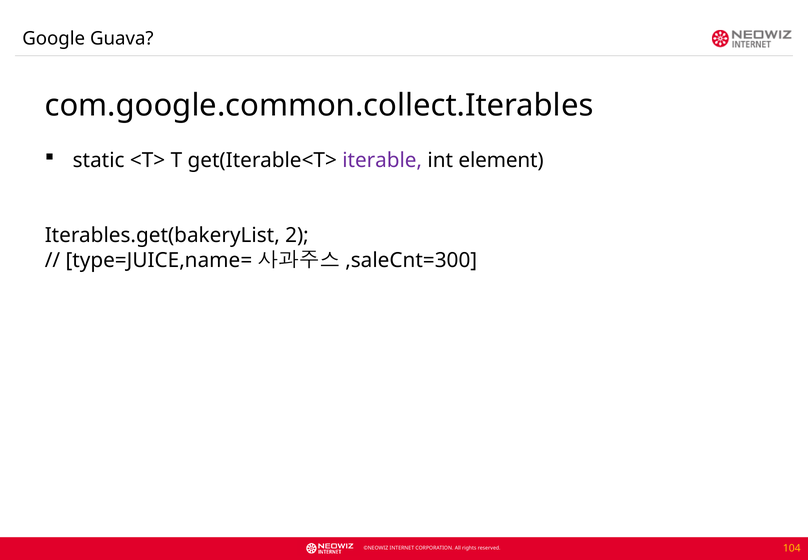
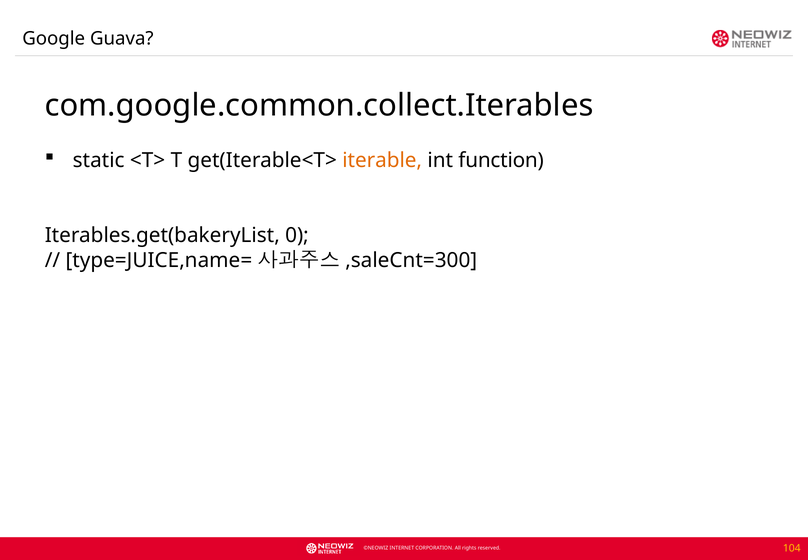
iterable colour: purple -> orange
element: element -> function
2: 2 -> 0
